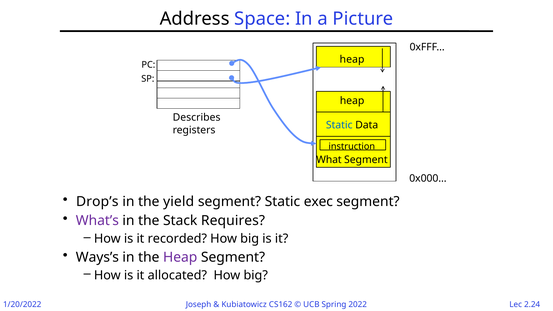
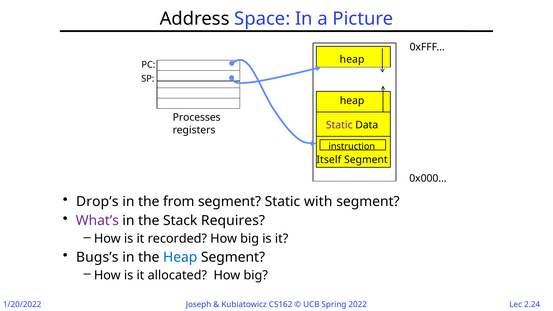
Describes: Describes -> Processes
Static at (339, 125) colour: blue -> purple
What: What -> Itself
yield: yield -> from
exec: exec -> with
Ways’s: Ways’s -> Bugs’s
Heap at (180, 257) colour: purple -> blue
